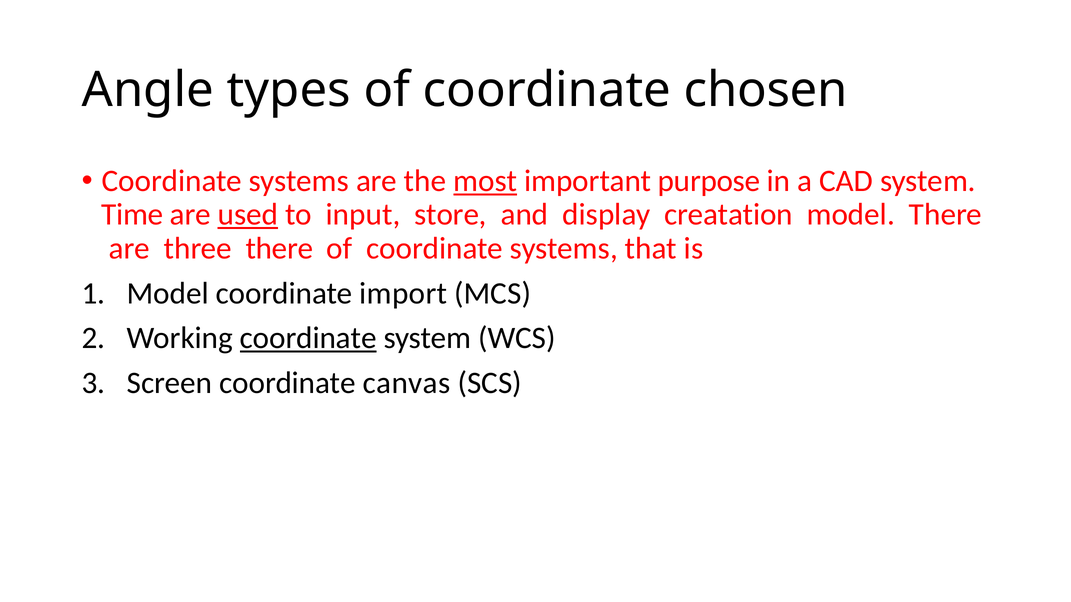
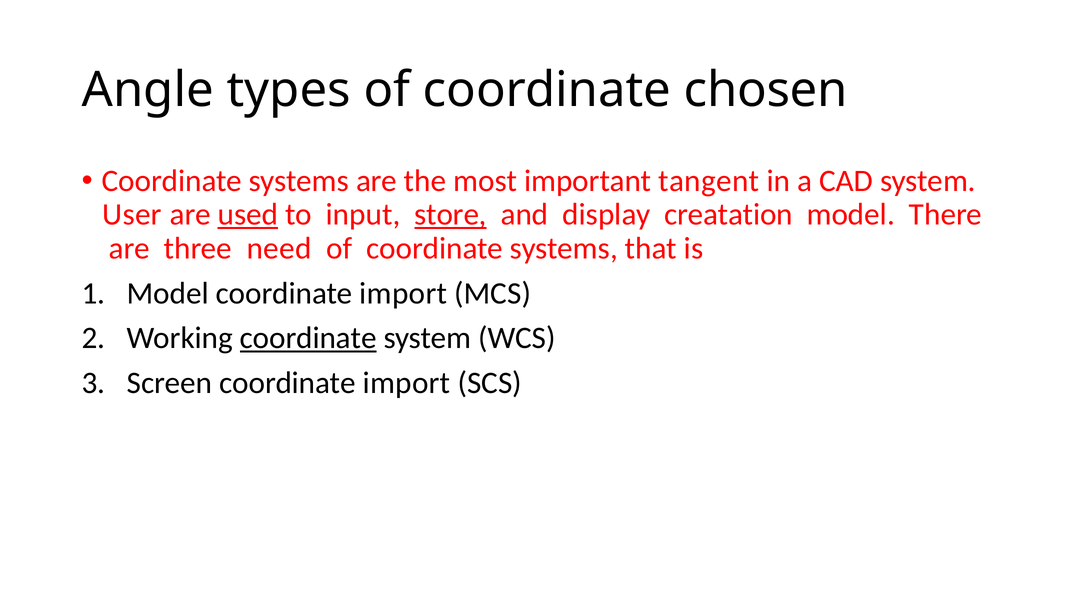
most underline: present -> none
purpose: purpose -> tangent
Time: Time -> User
store underline: none -> present
three there: there -> need
Screen coordinate canvas: canvas -> import
